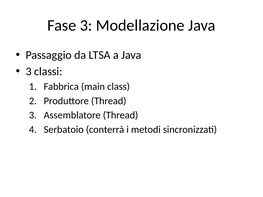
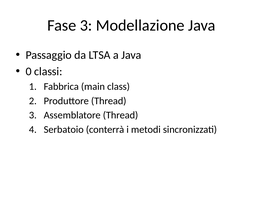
3 at (29, 72): 3 -> 0
